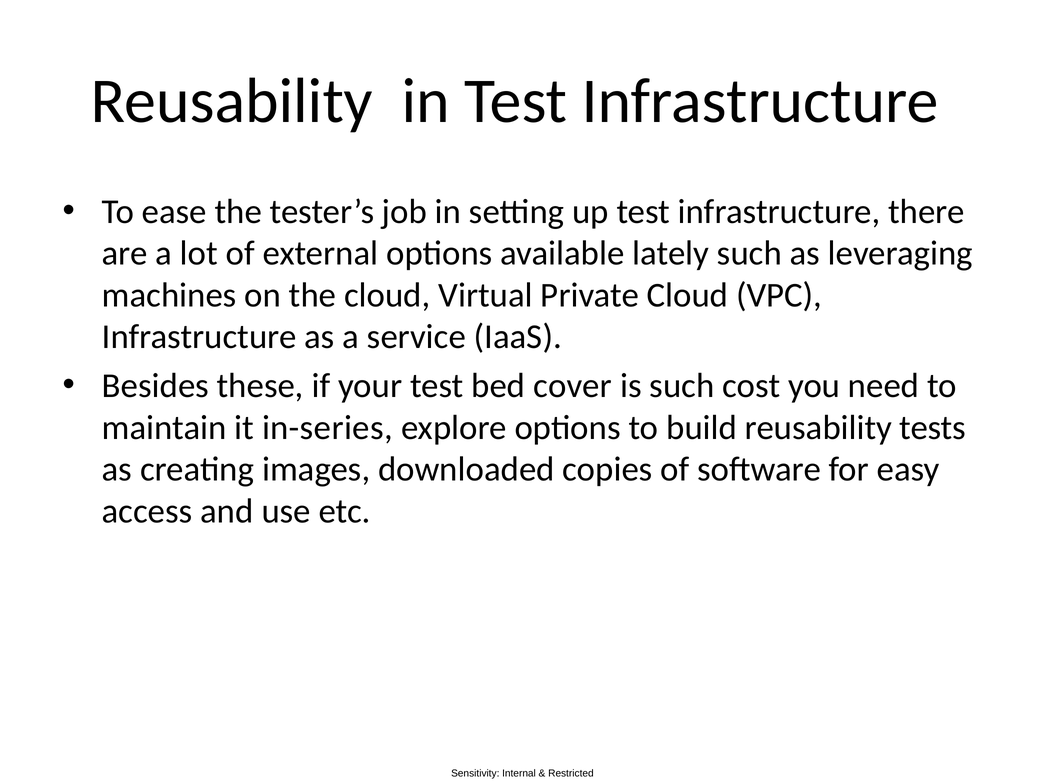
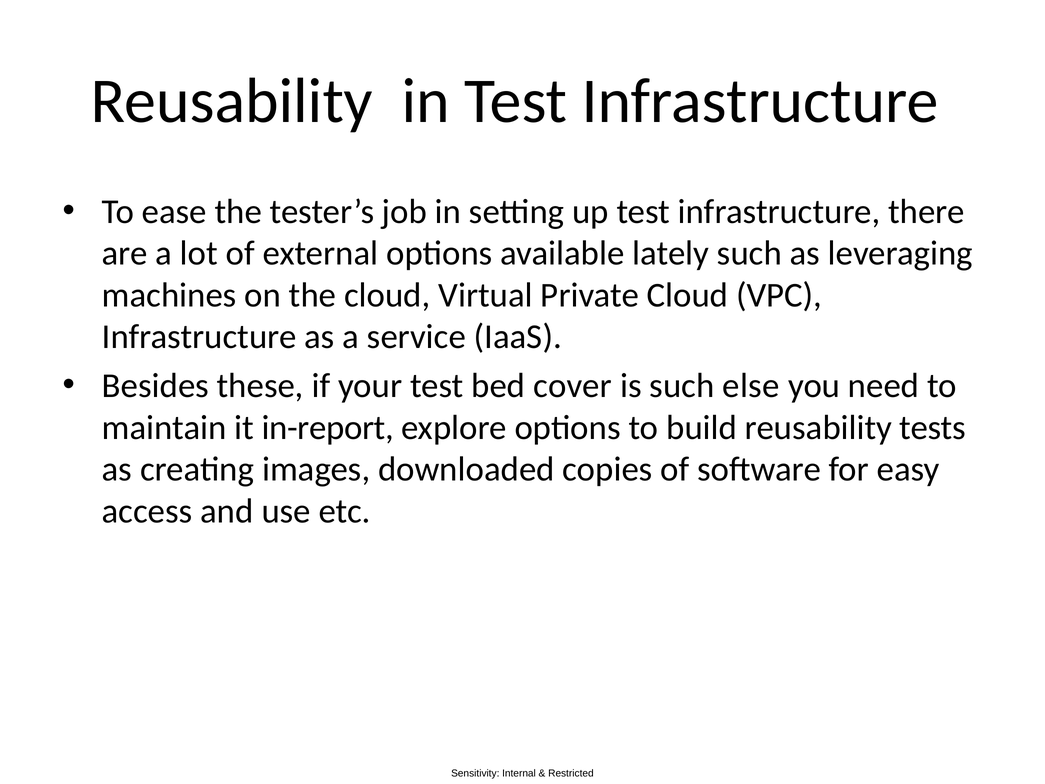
cost: cost -> else
in-series: in-series -> in-report
